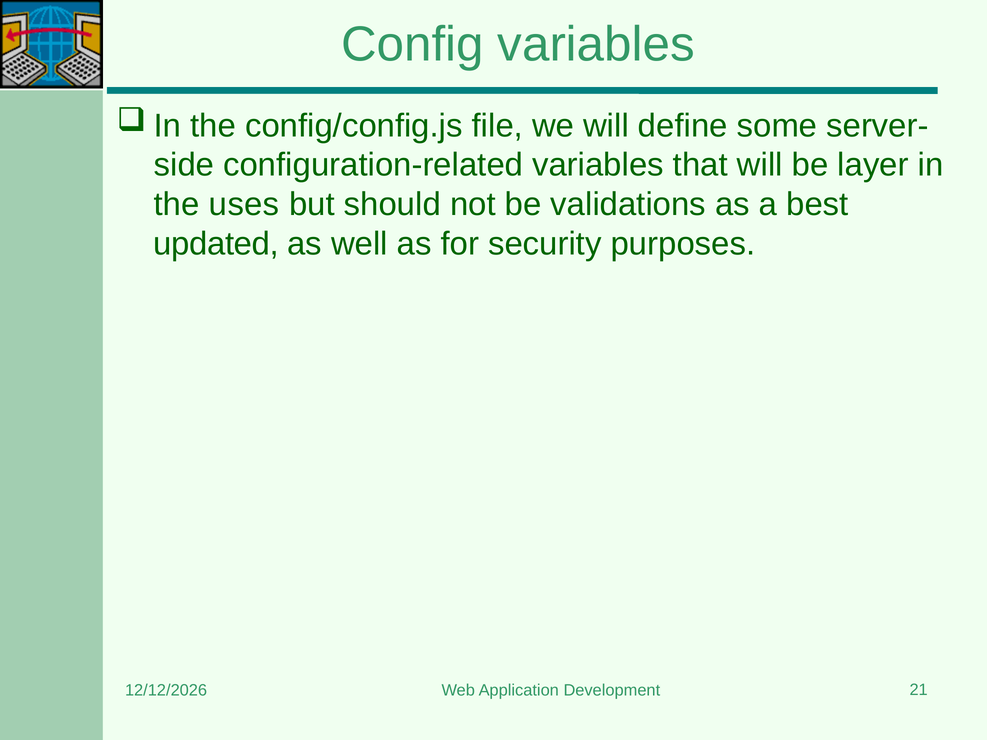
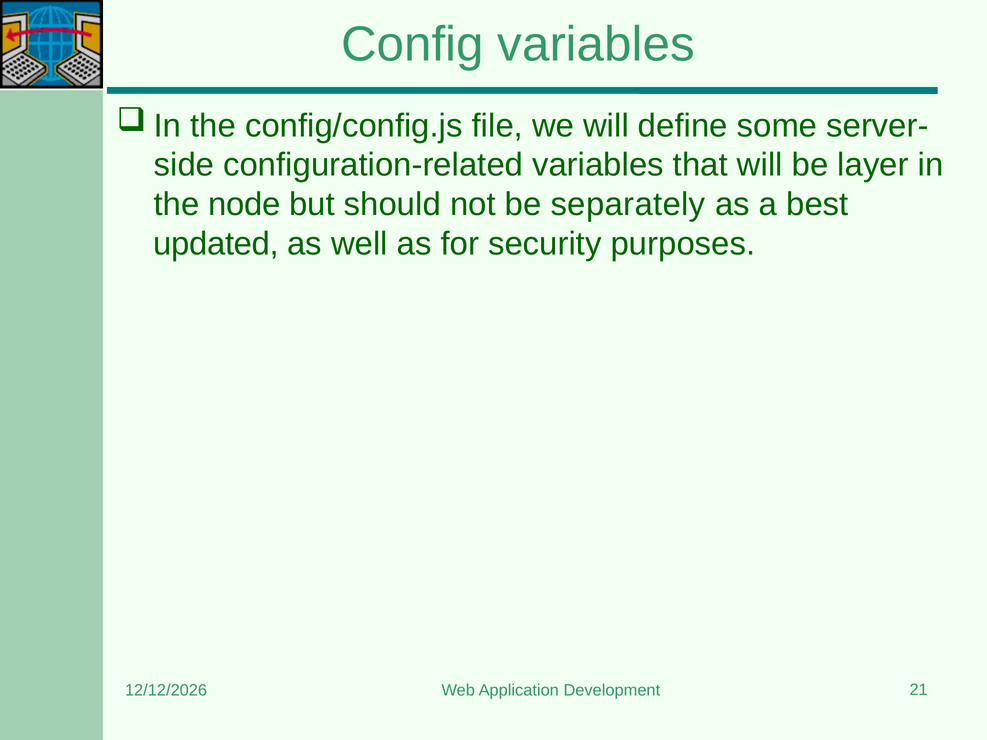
uses: uses -> node
validations: validations -> separately
